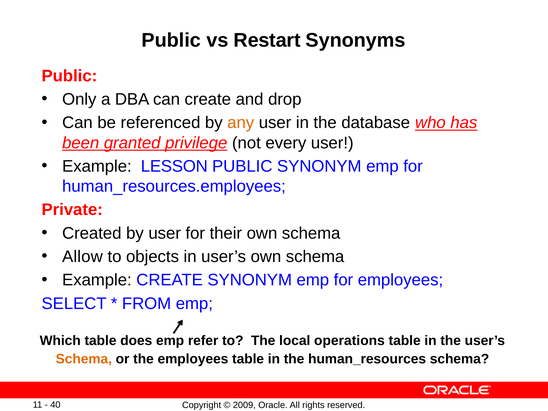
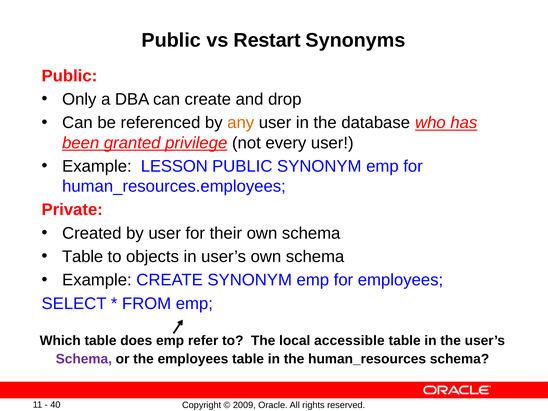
Allow at (82, 257): Allow -> Table
operations: operations -> accessible
Schema at (84, 359) colour: orange -> purple
